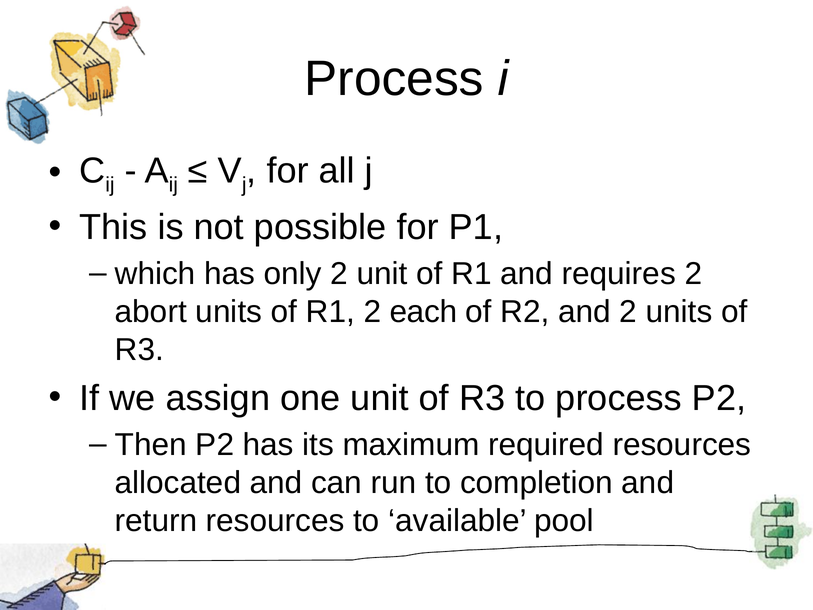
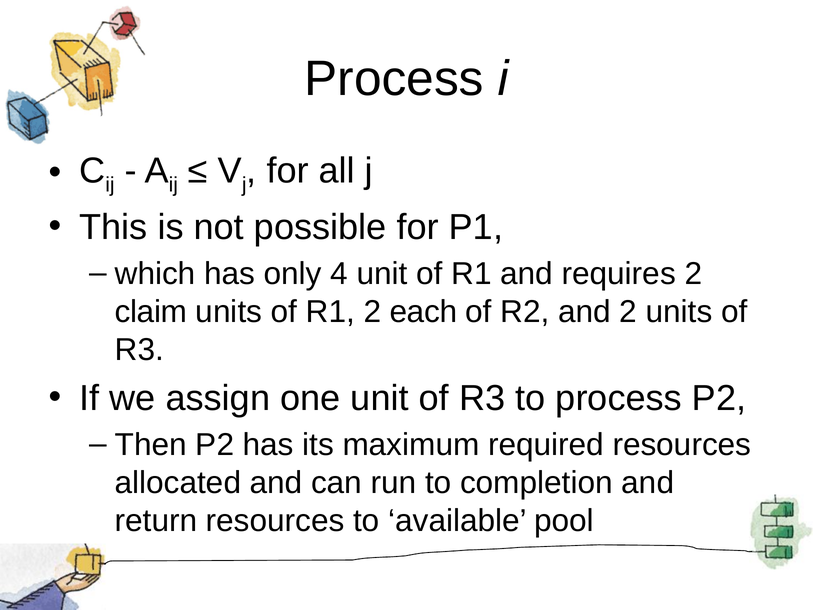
only 2: 2 -> 4
abort: abort -> claim
